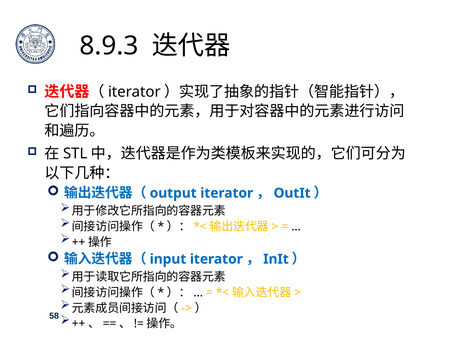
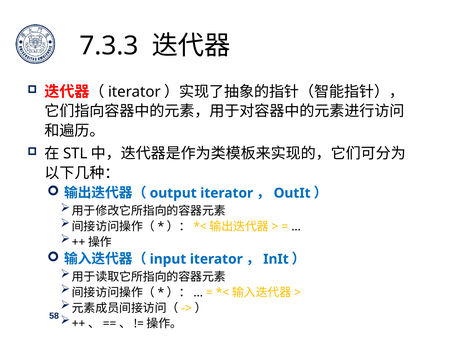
8.9.3: 8.9.3 -> 7.3.3
